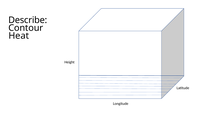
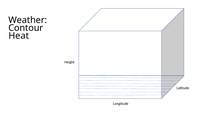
Describe: Describe -> Weather
